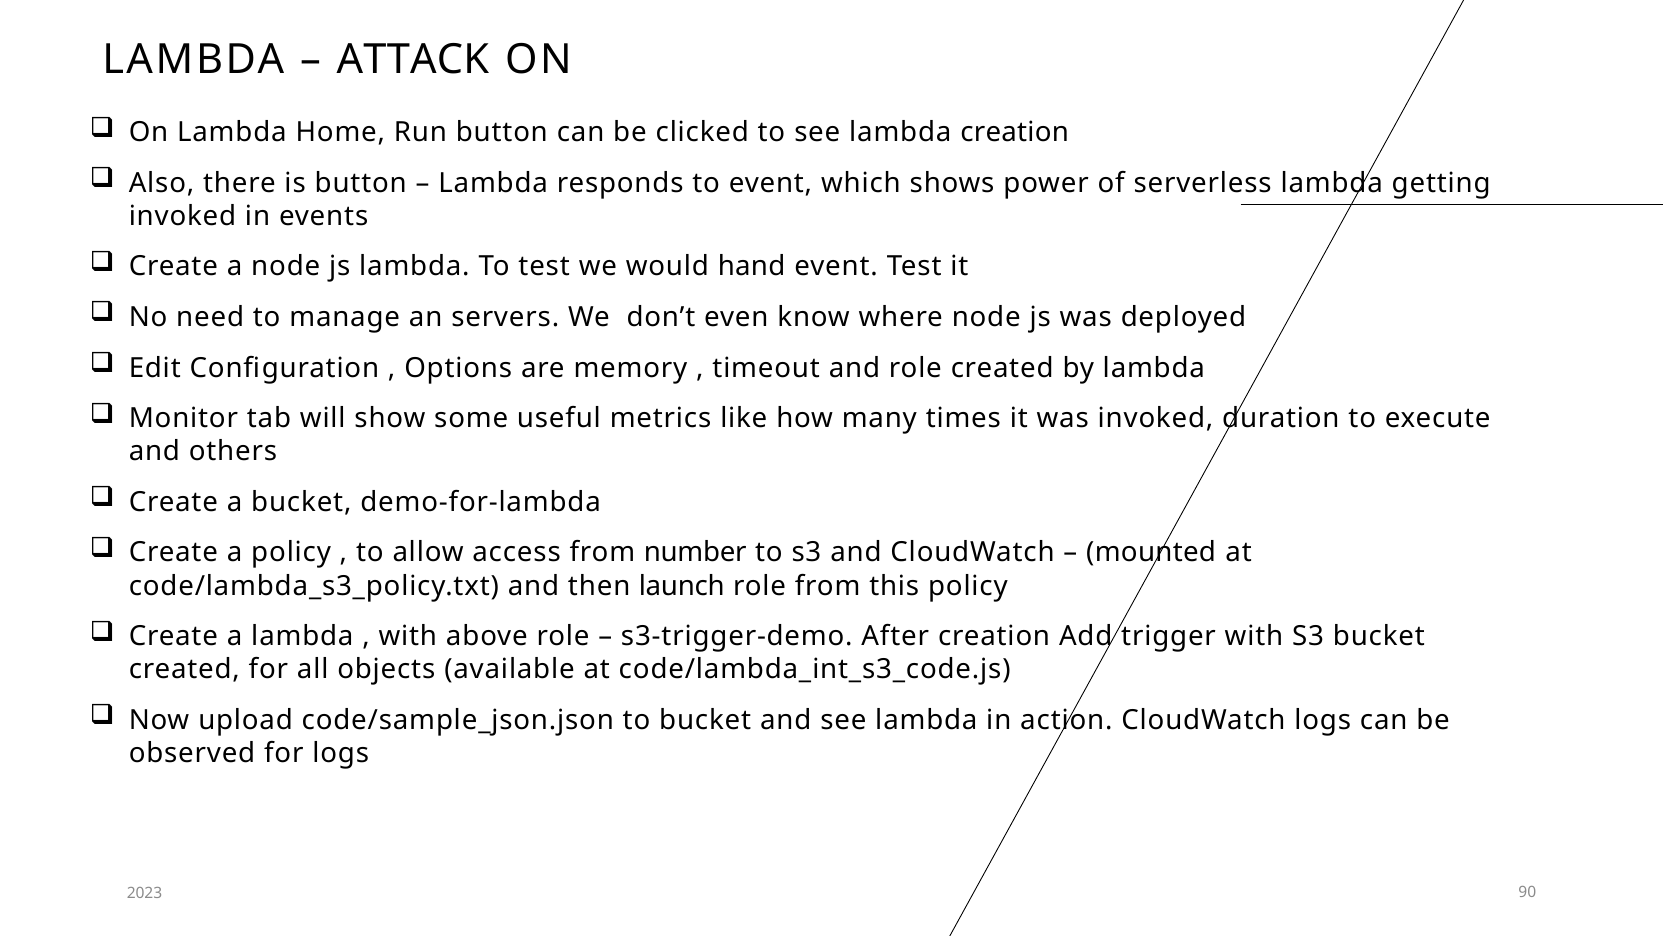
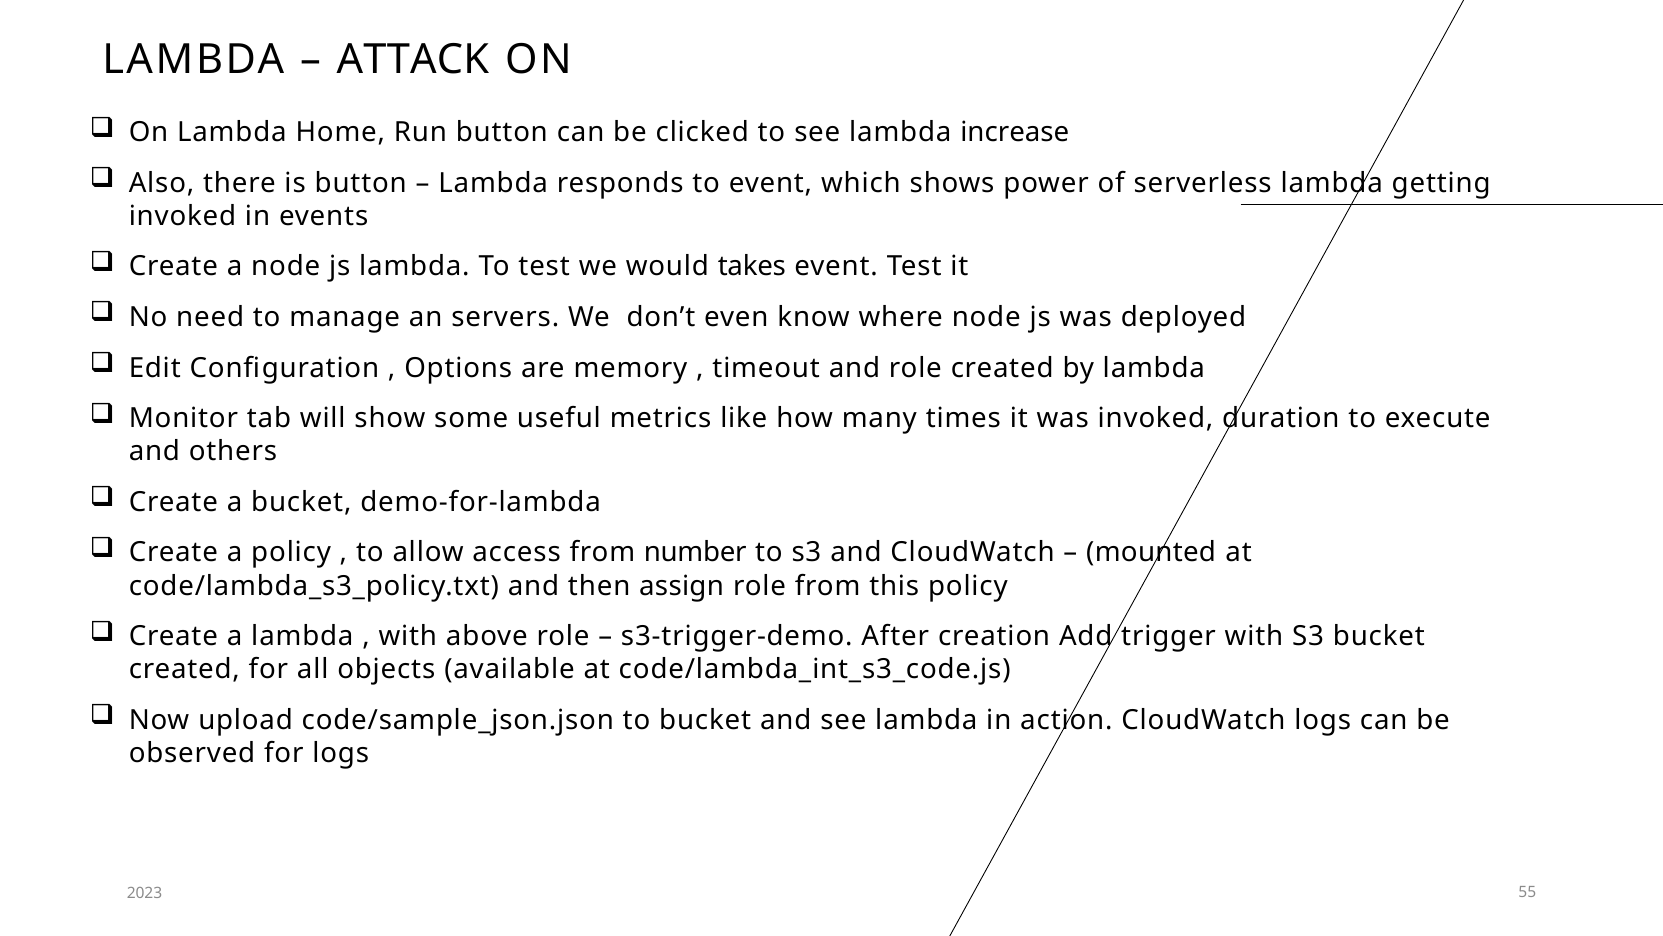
lambda creation: creation -> increase
hand: hand -> takes
launch: launch -> assign
90: 90 -> 55
